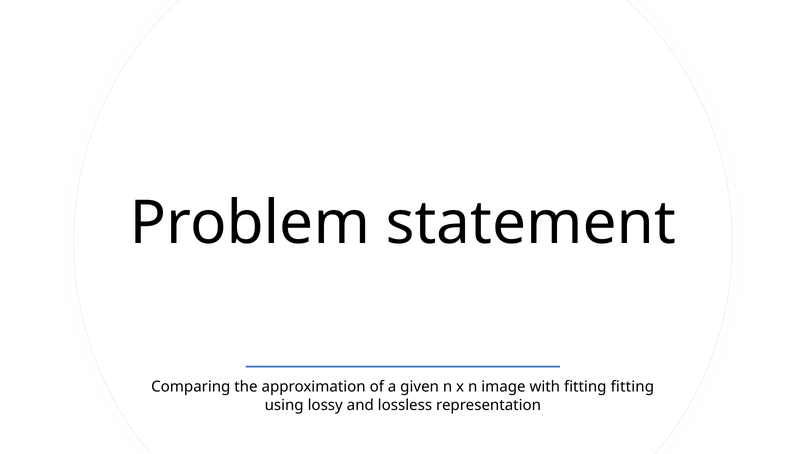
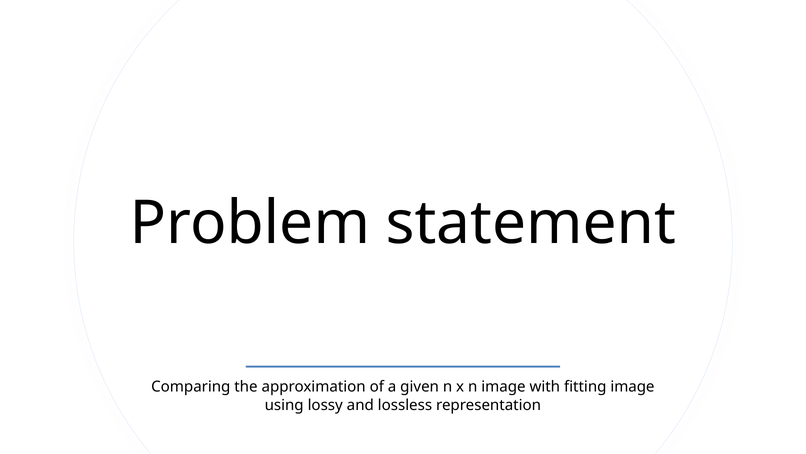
fitting fitting: fitting -> image
